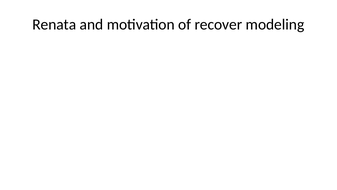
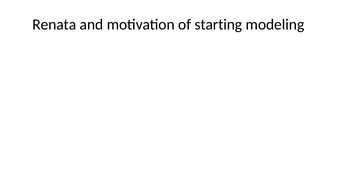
recover: recover -> starting
